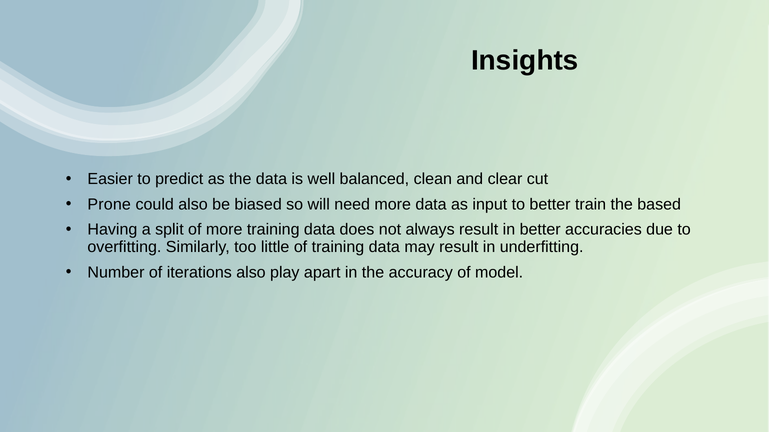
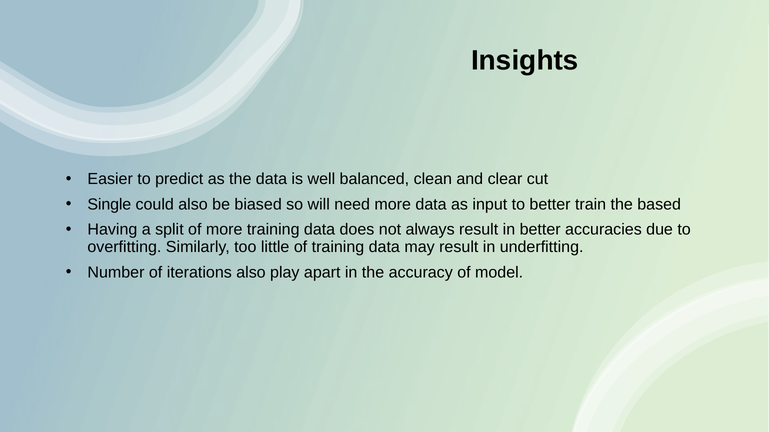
Prone: Prone -> Single
